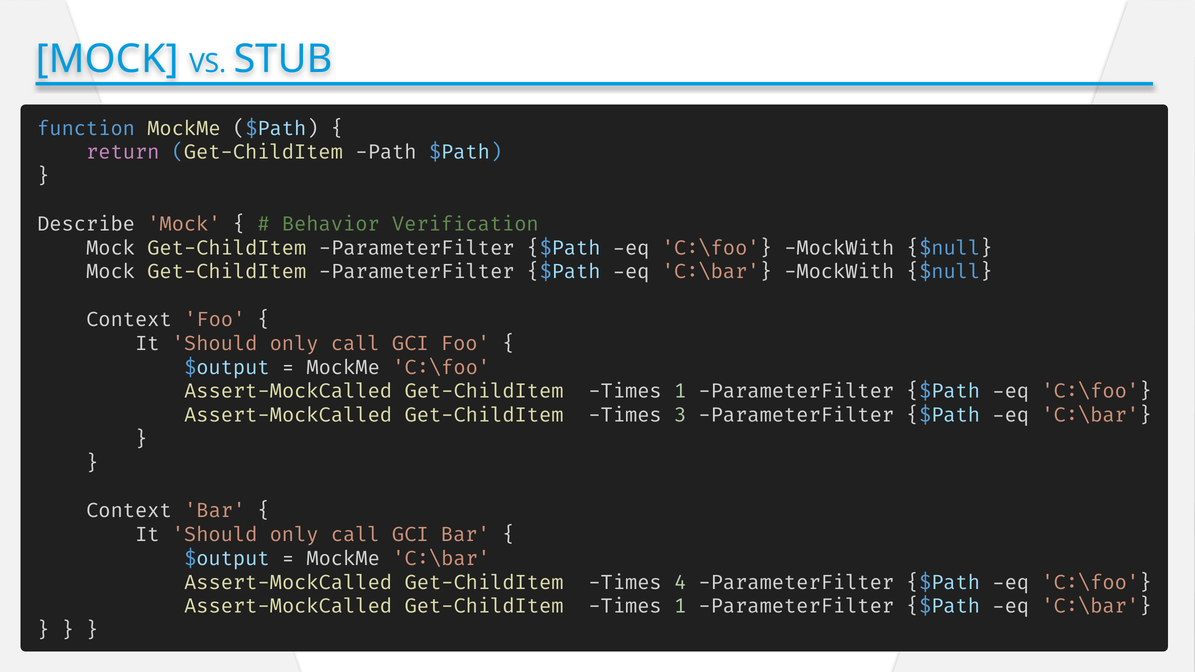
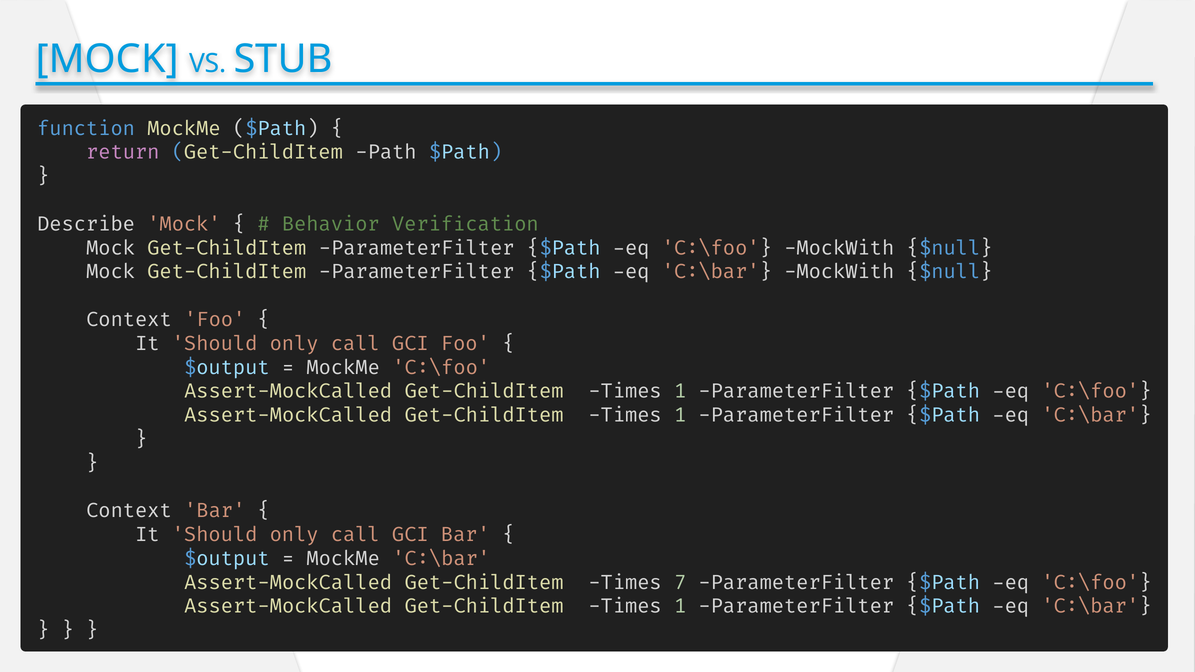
3 at (680, 415): 3 -> 1
4: 4 -> 7
